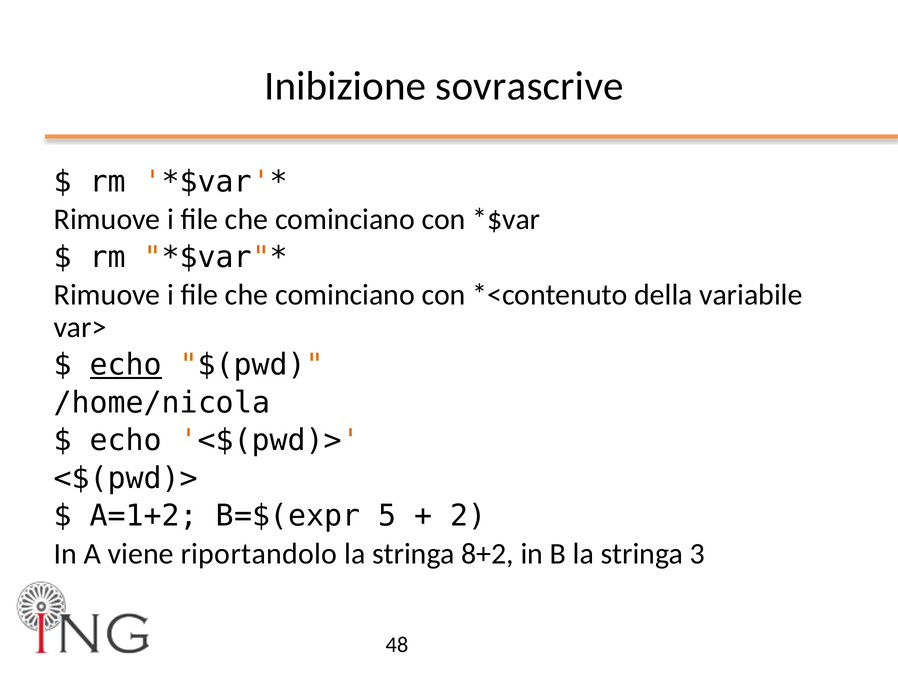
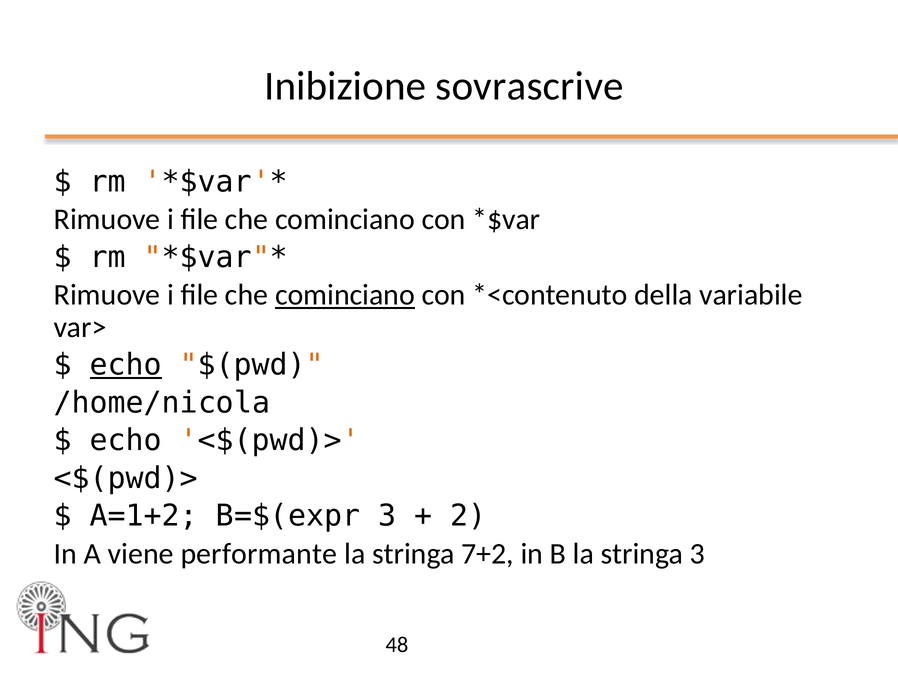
cominciano at (345, 295) underline: none -> present
B=$(expr 5: 5 -> 3
riportandolo: riportandolo -> performante
8+2: 8+2 -> 7+2
